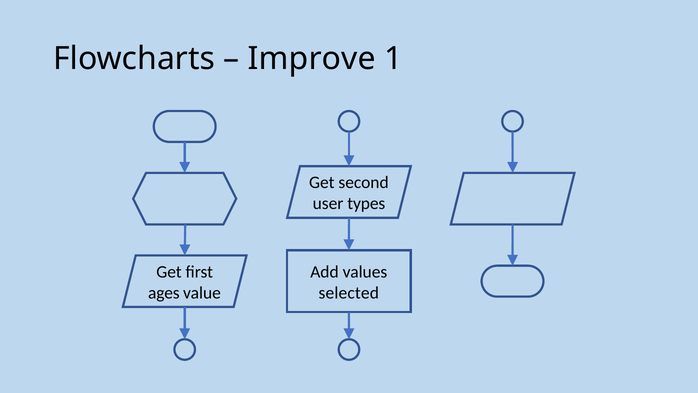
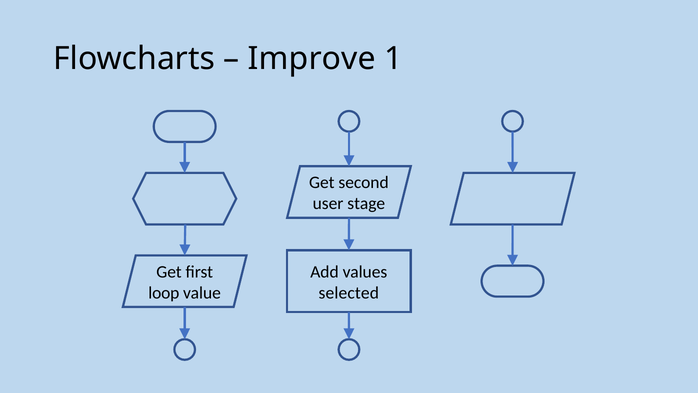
types: types -> stage
ages: ages -> loop
